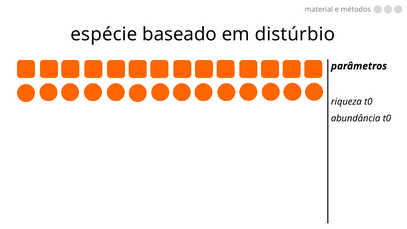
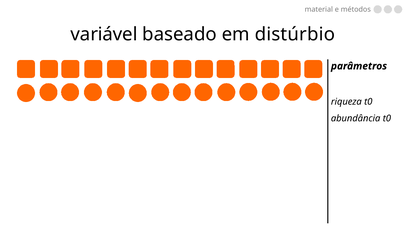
espécie: espécie -> variável
